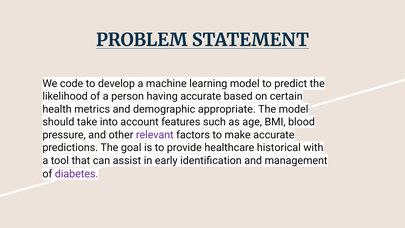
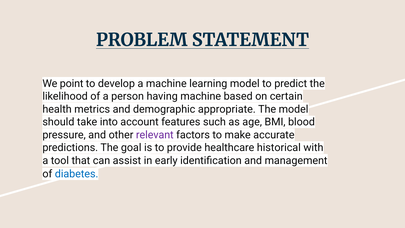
code: code -> point
having accurate: accurate -> machine
diabetes colour: purple -> blue
